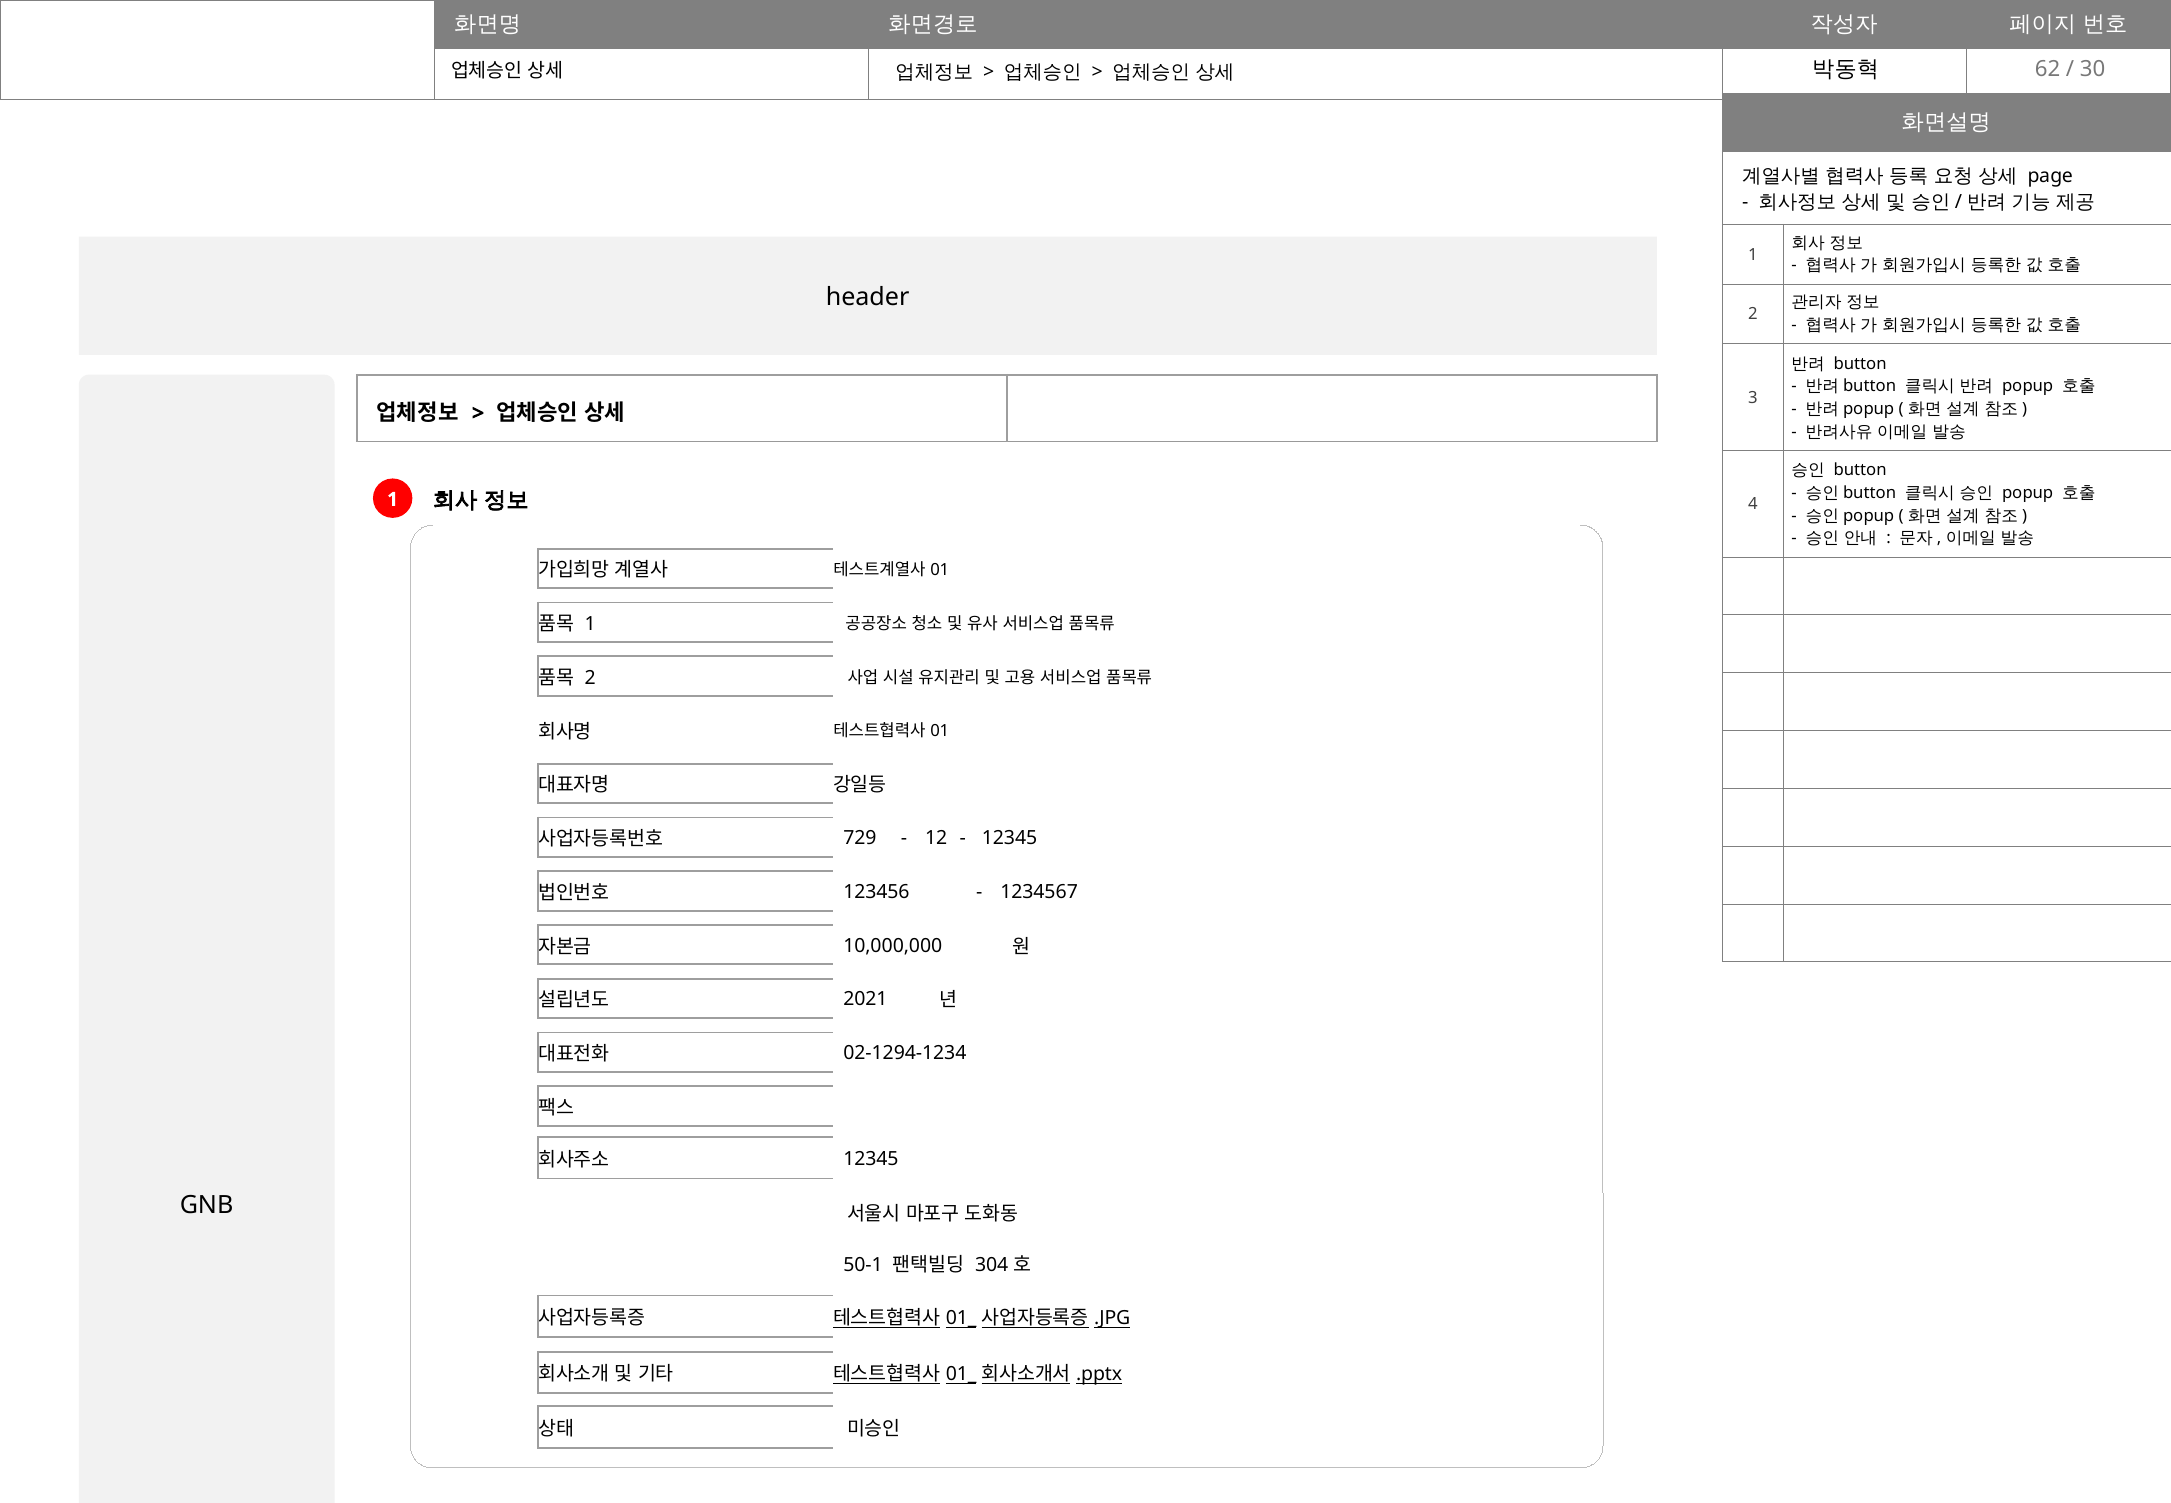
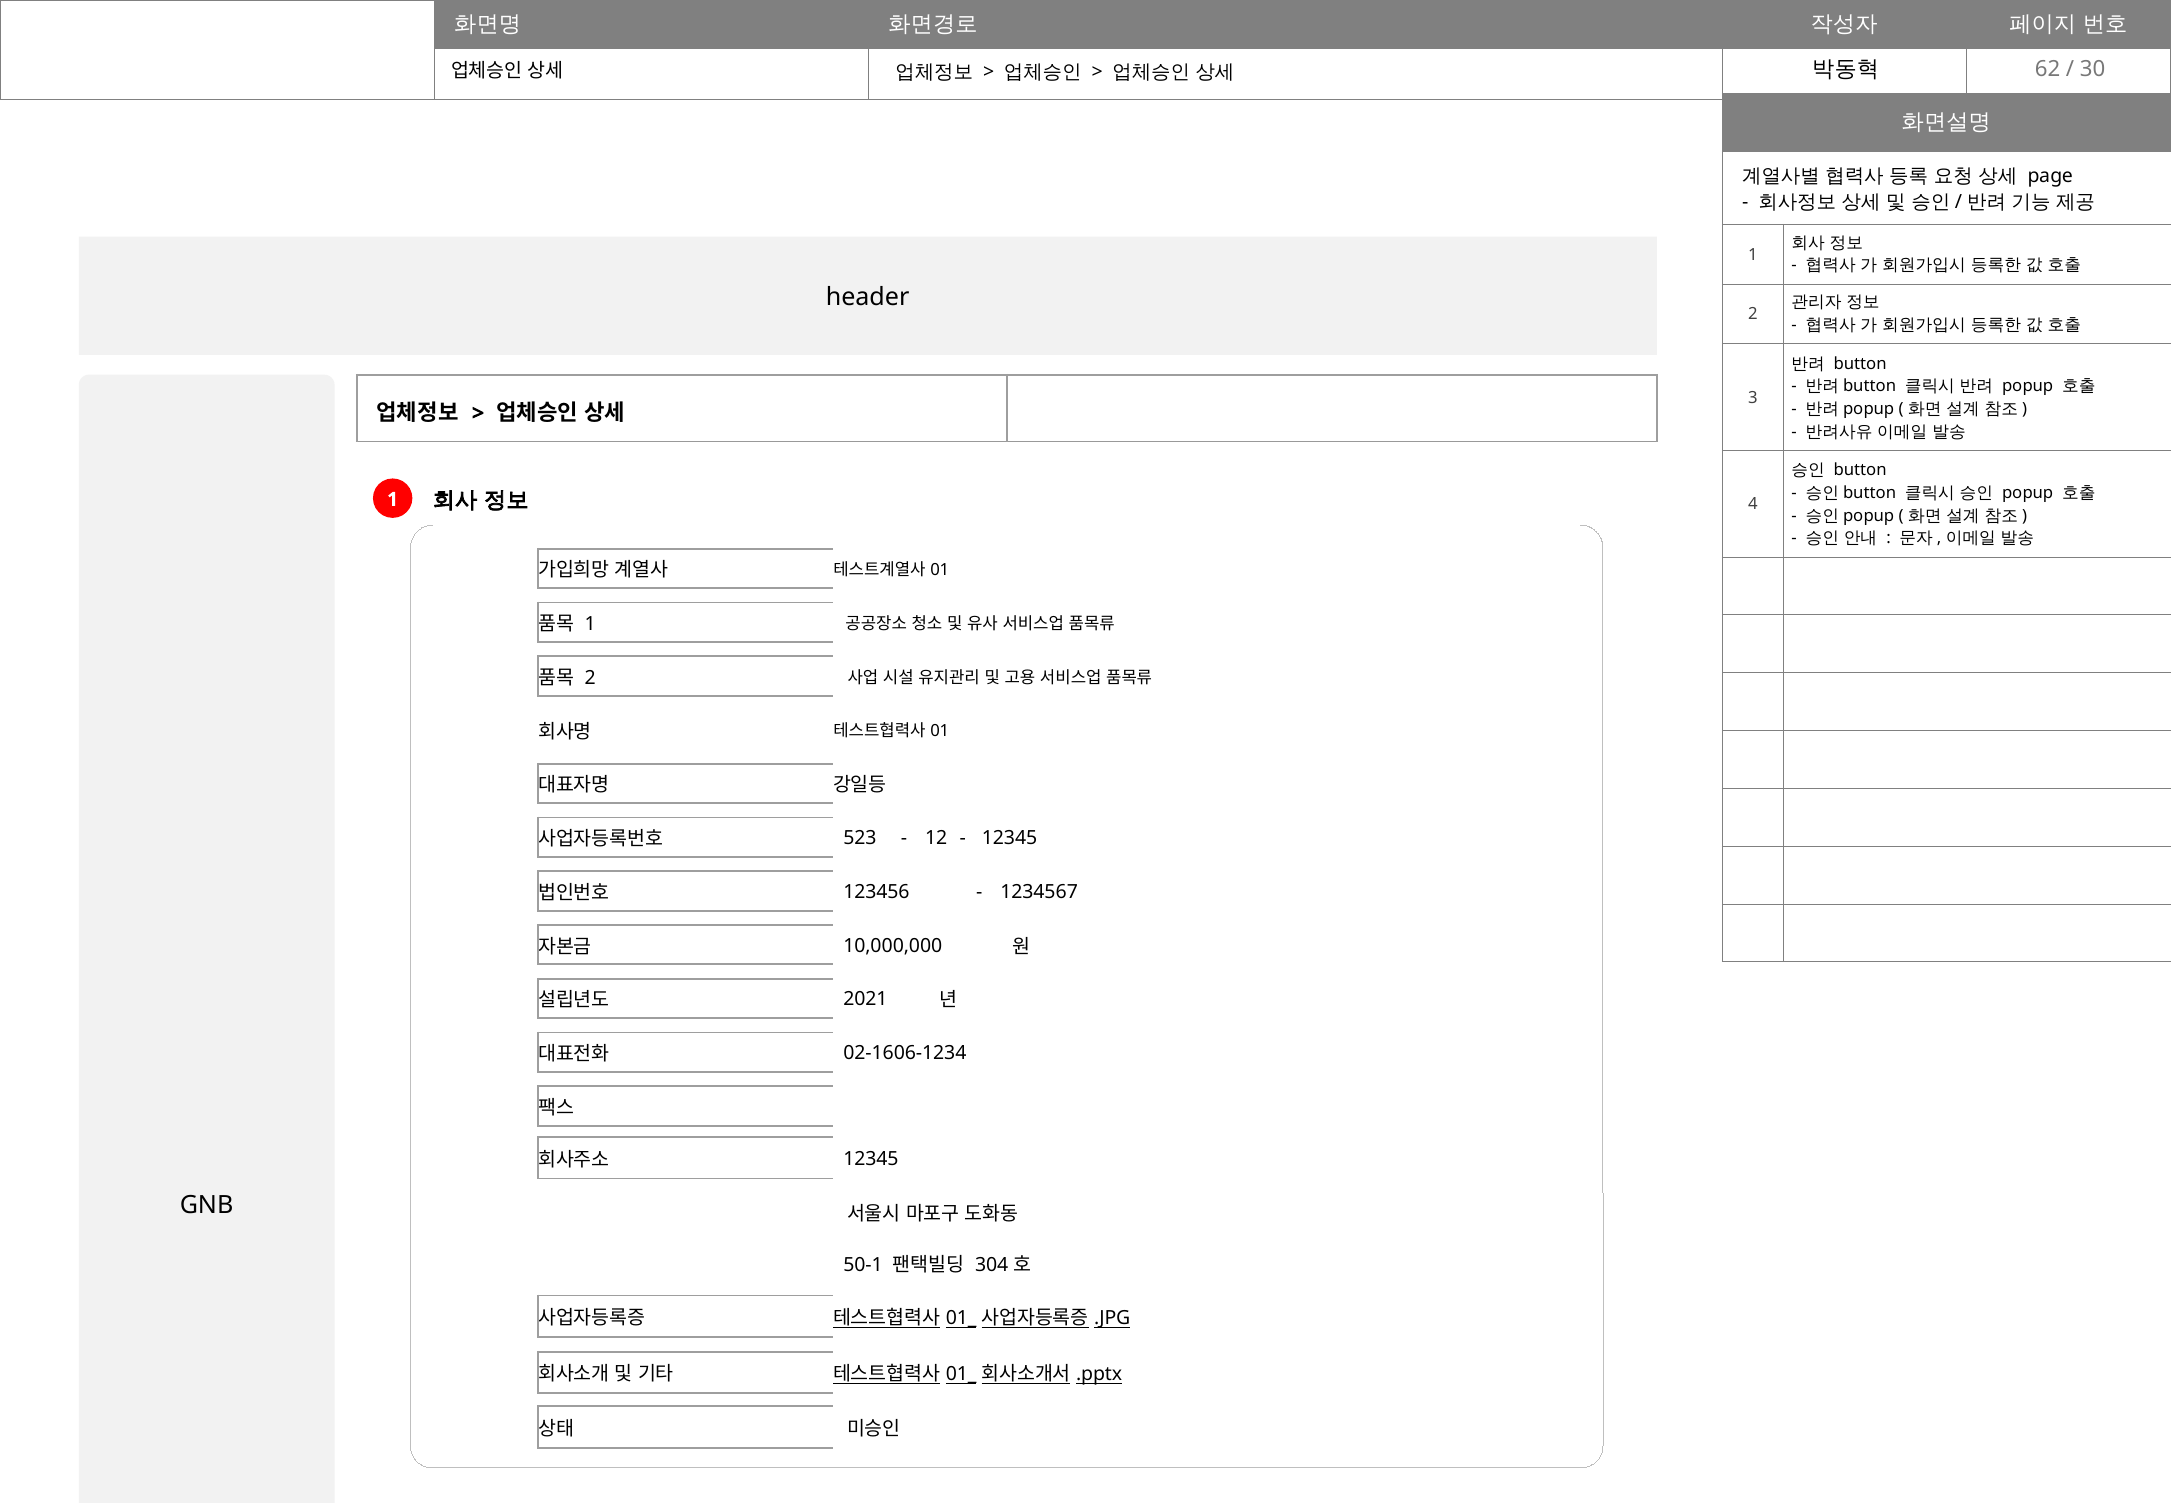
729: 729 -> 523
02-1294-1234: 02-1294-1234 -> 02-1606-1234
